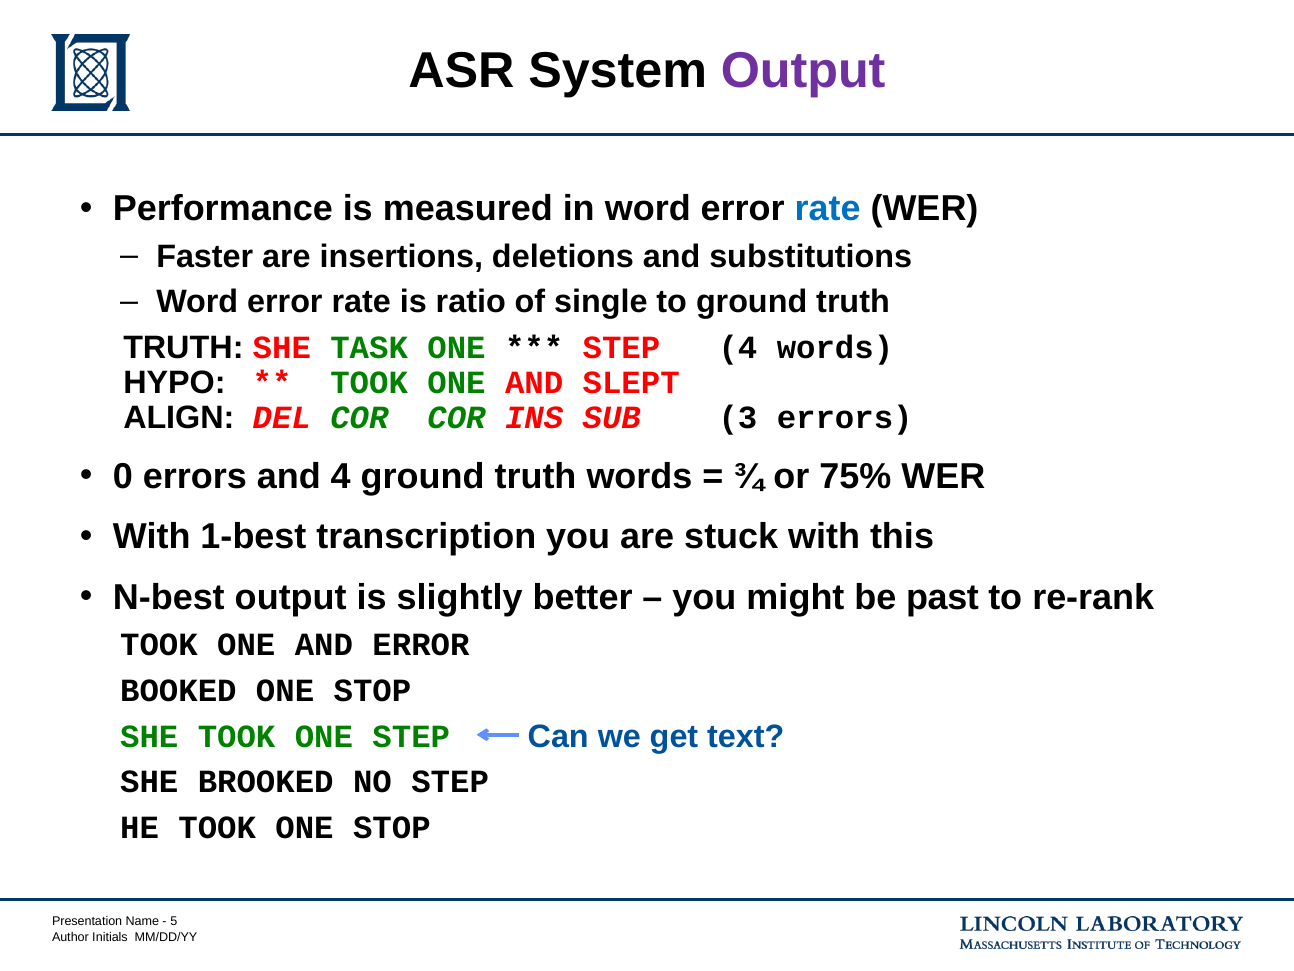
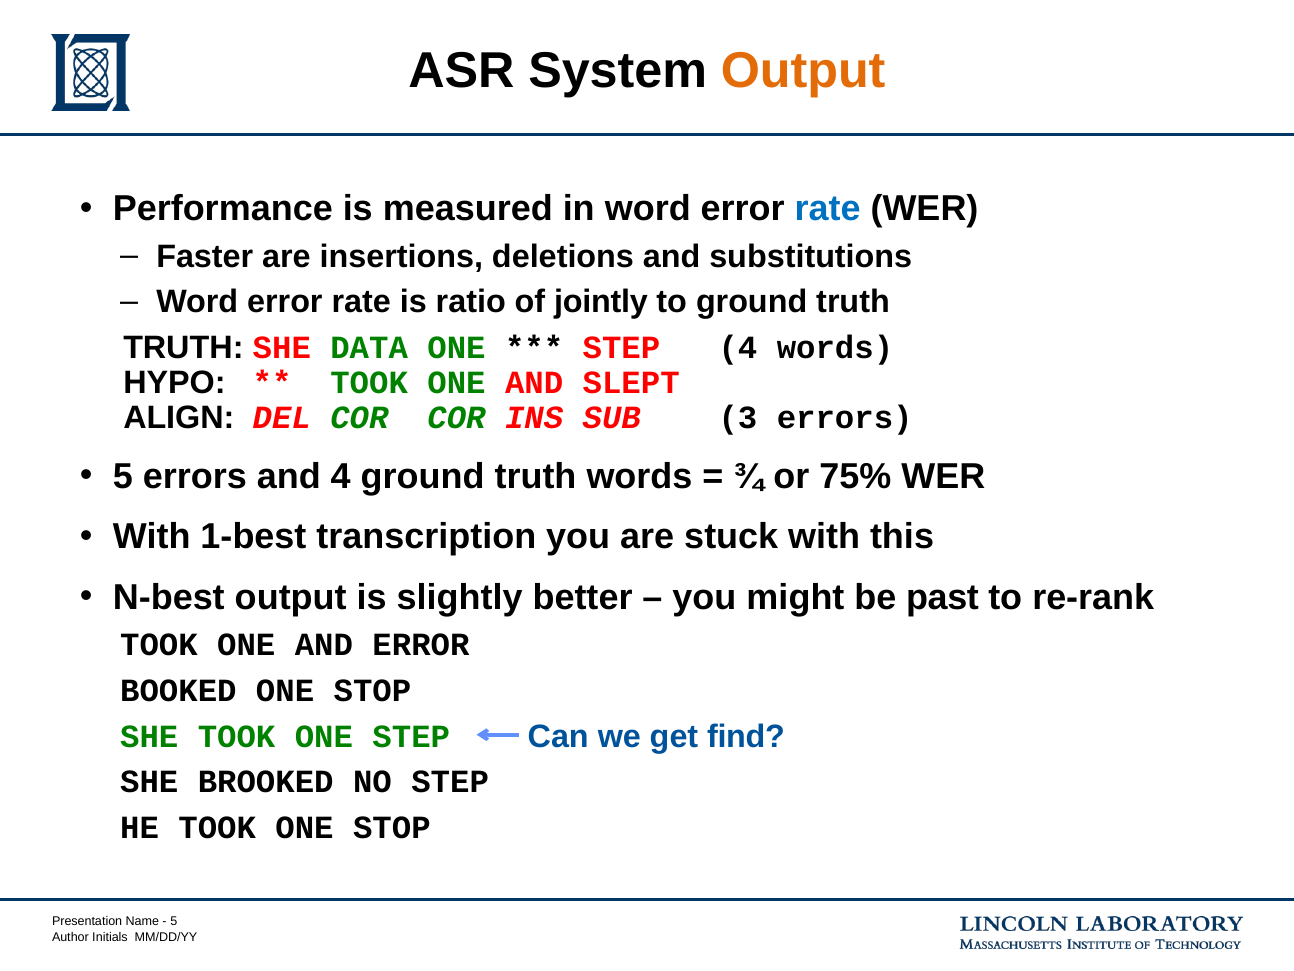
Output at (803, 71) colour: purple -> orange
single: single -> jointly
TASK: TASK -> DATA
0 at (123, 476): 0 -> 5
text: text -> find
